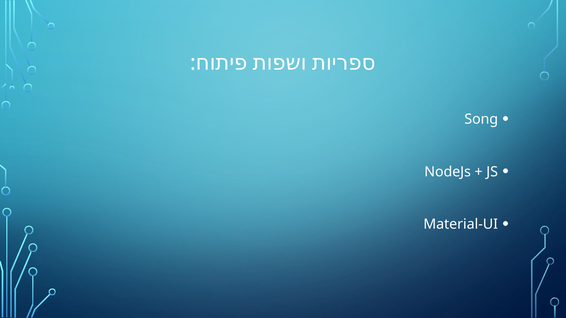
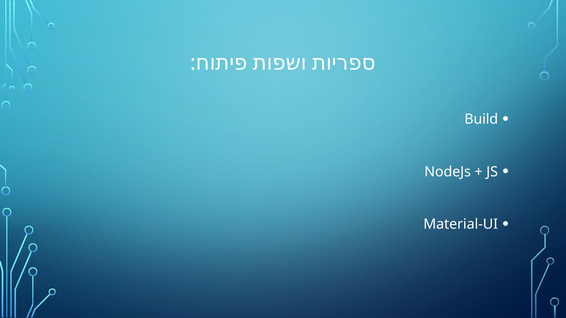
Song: Song -> Build
